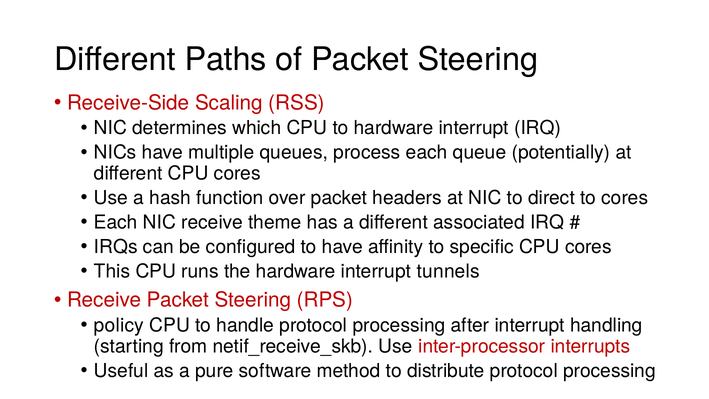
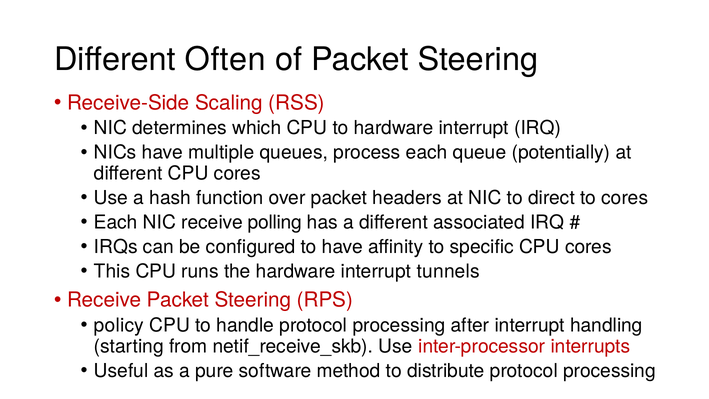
Paths: Paths -> Often
theme: theme -> polling
